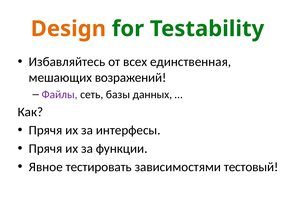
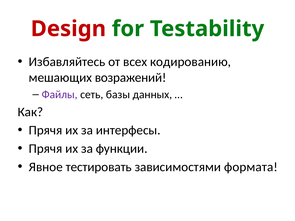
Design colour: orange -> red
единственная: единственная -> кодированию
тестовый: тестовый -> формата
